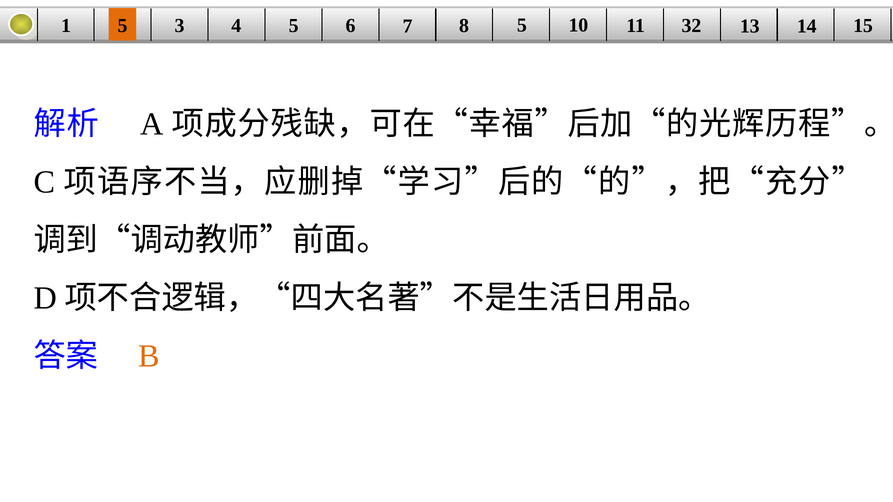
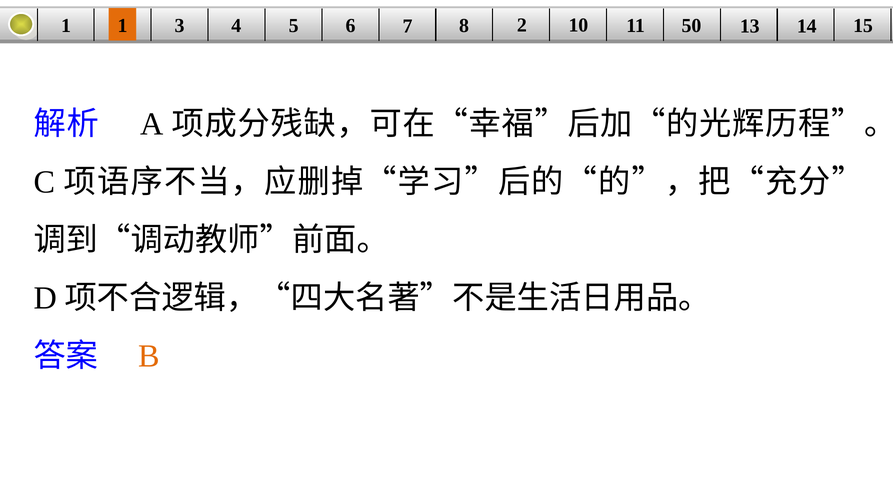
1 5: 5 -> 1
8 5: 5 -> 2
32: 32 -> 50
